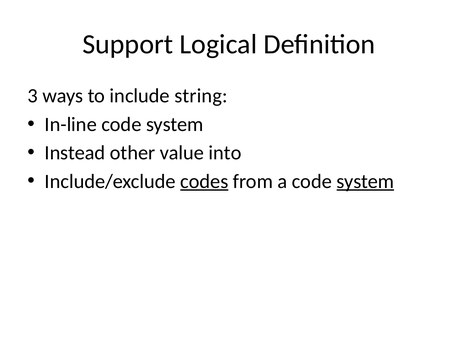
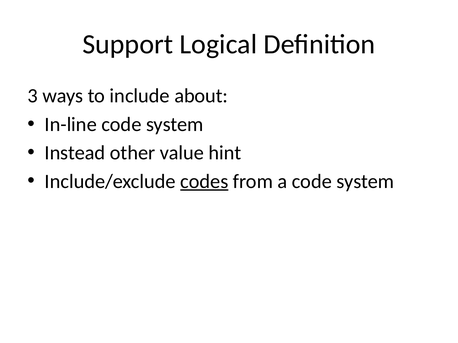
string: string -> about
into: into -> hint
system at (365, 182) underline: present -> none
